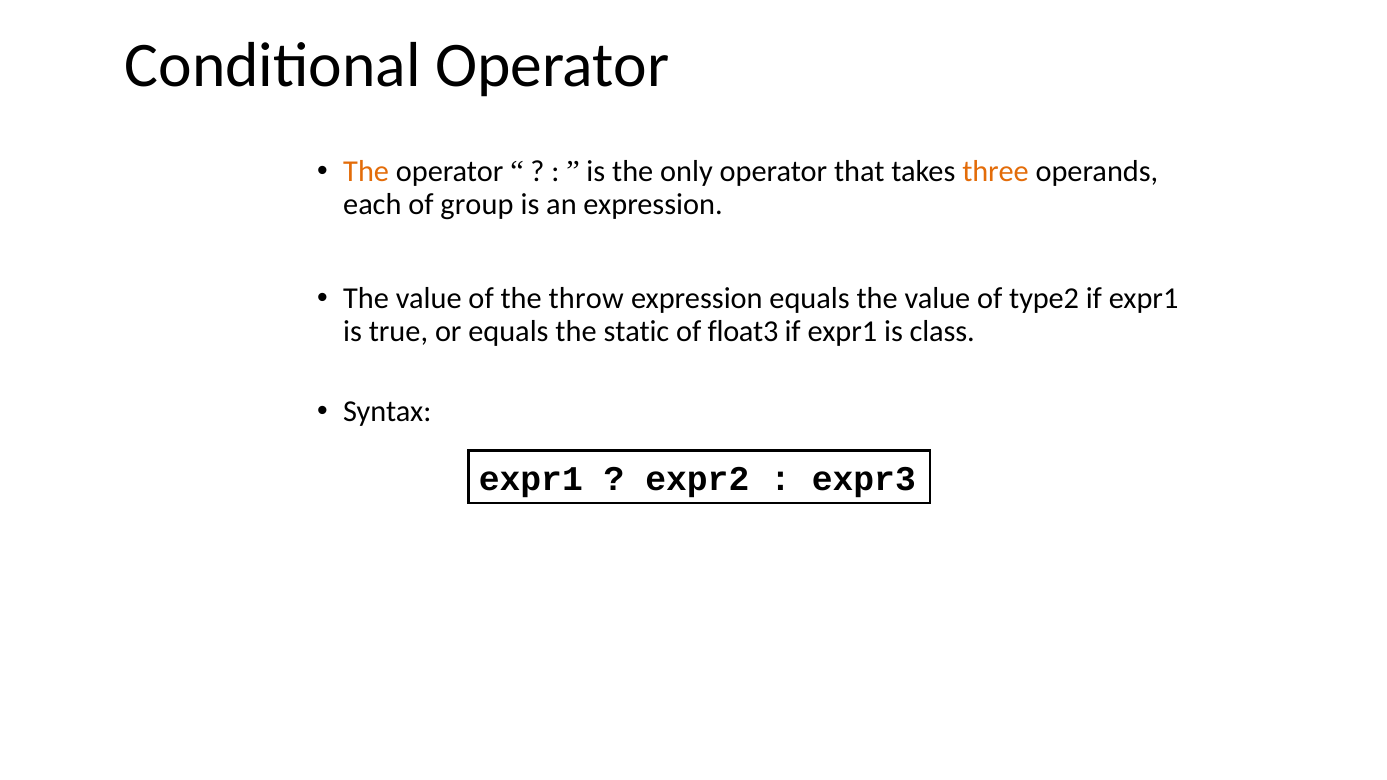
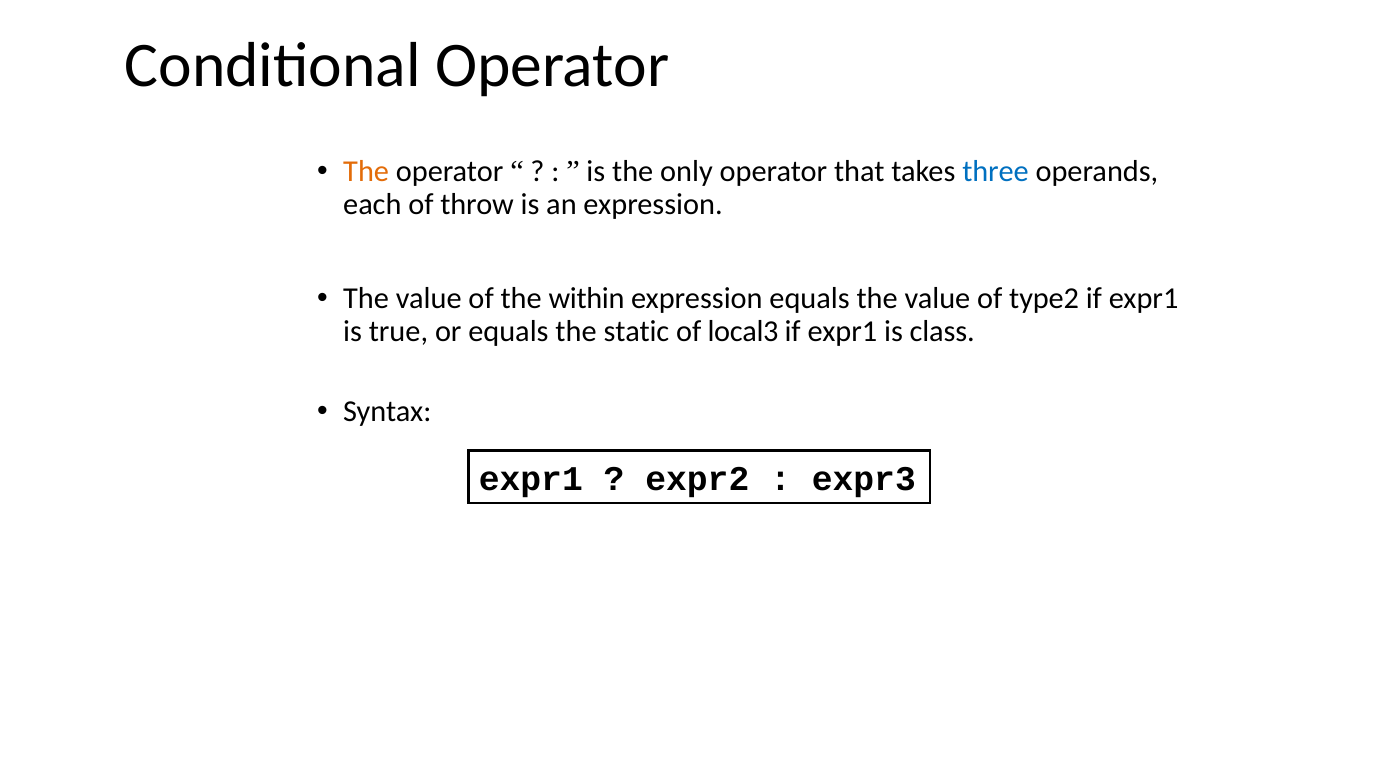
three colour: orange -> blue
group: group -> throw
throw: throw -> within
float3: float3 -> local3
